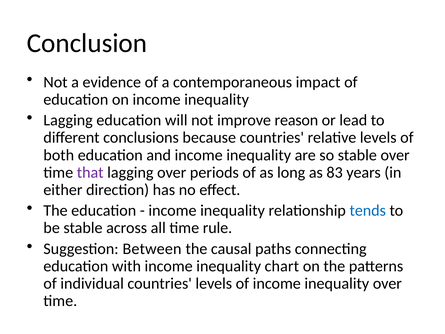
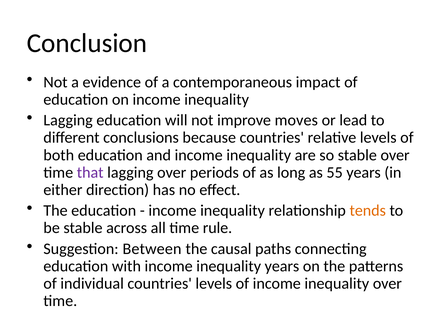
reason: reason -> moves
83: 83 -> 55
tends colour: blue -> orange
inequality chart: chart -> years
